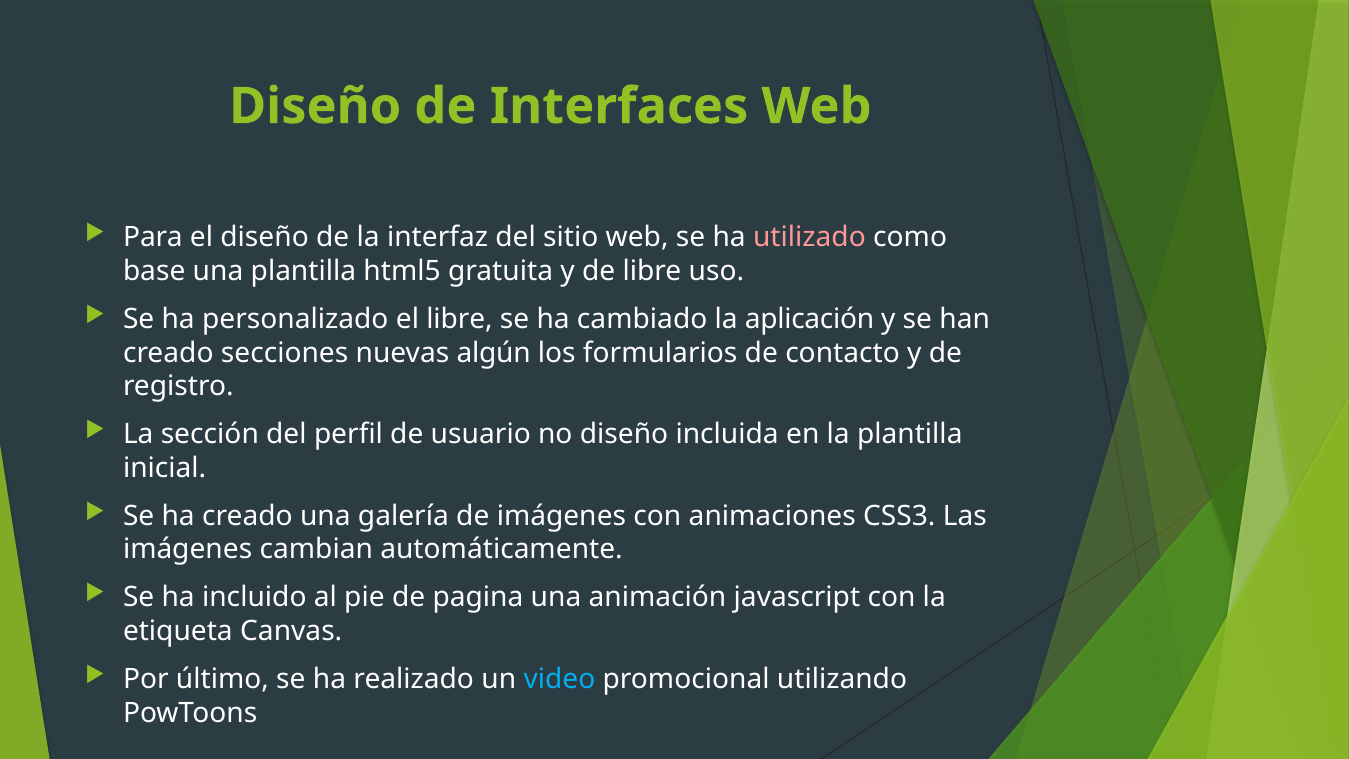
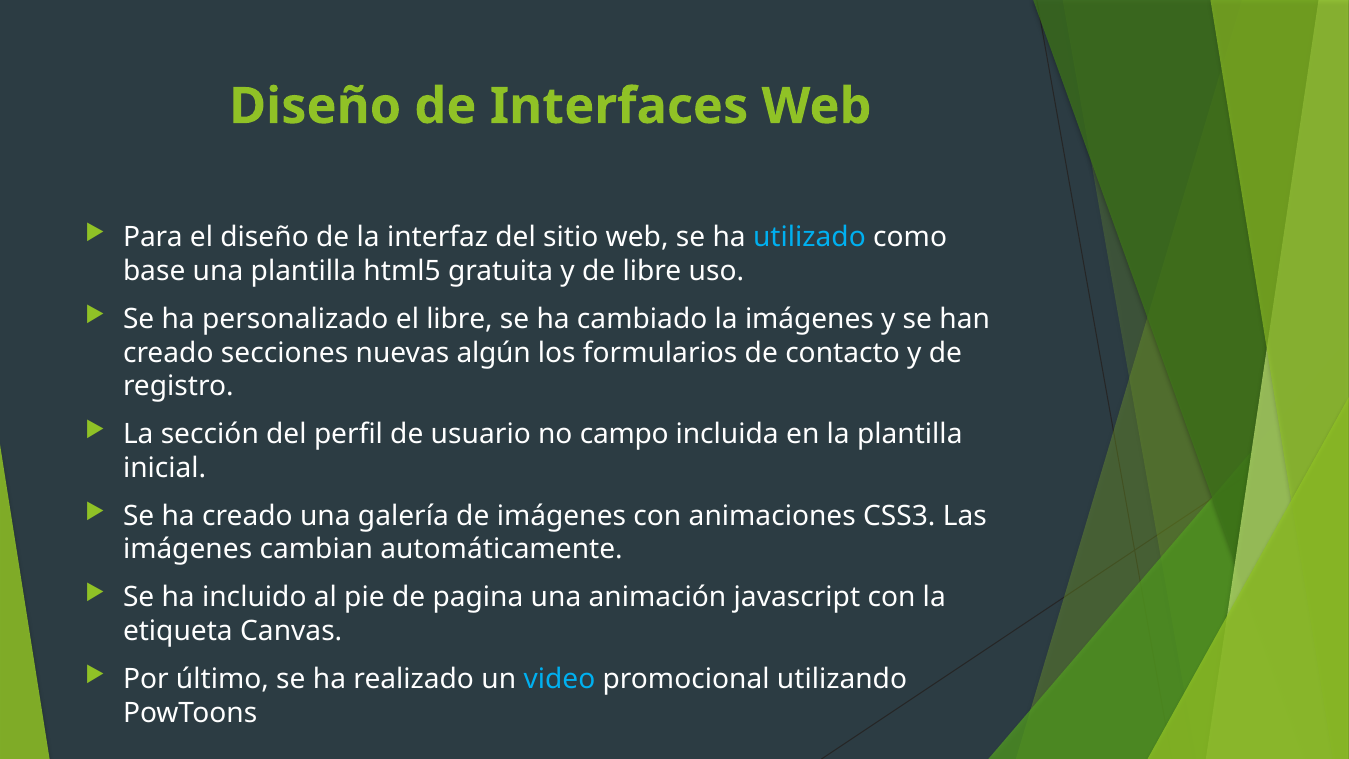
utilizado colour: pink -> light blue
la aplicación: aplicación -> imágenes
no diseño: diseño -> campo
